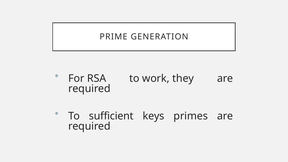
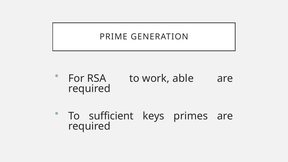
they: they -> able
